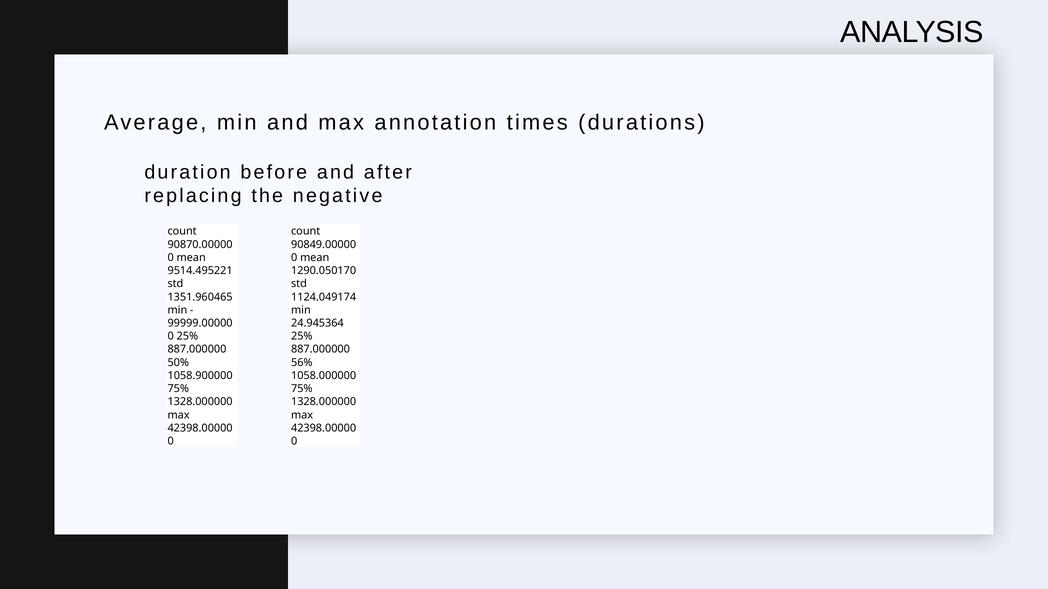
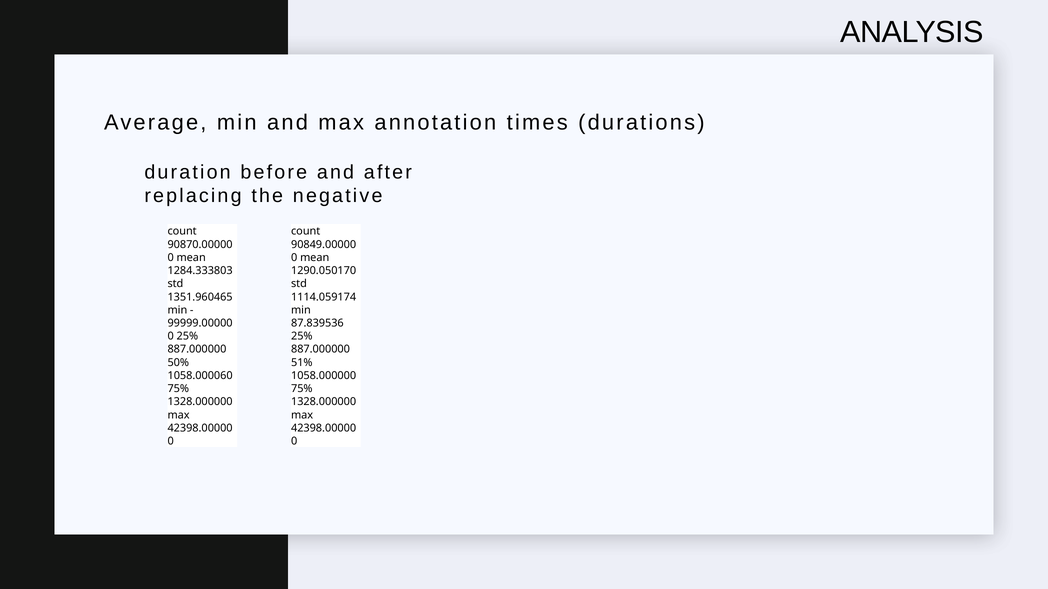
9514.495221: 9514.495221 -> 1284.333803
1124.049174: 1124.049174 -> 1114.059174
24.945364: 24.945364 -> 87.839536
56%: 56% -> 51%
1058.900000: 1058.900000 -> 1058.000060
